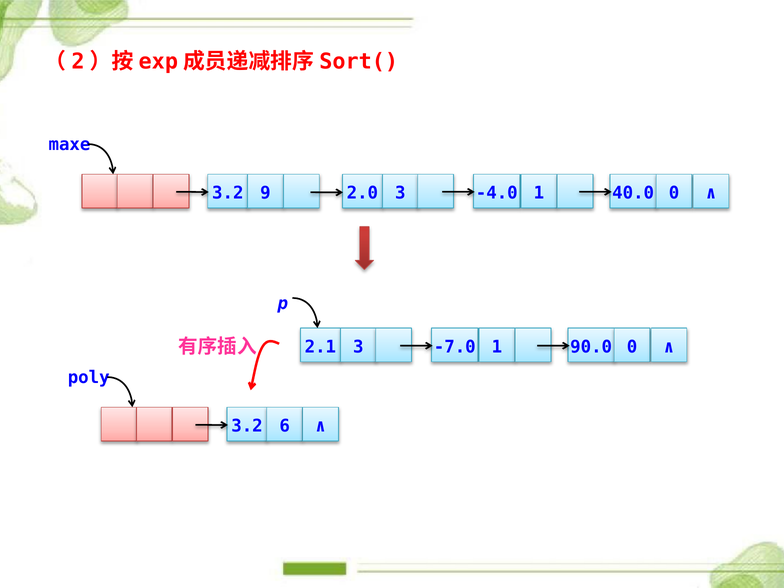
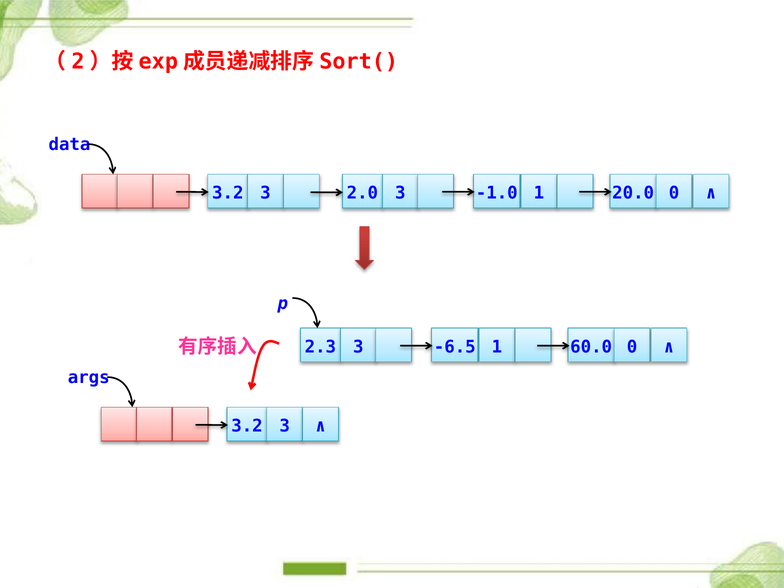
maxe: maxe -> data
9 at (265, 193): 9 -> 3
-4.0: -4.0 -> -1.0
40.0: 40.0 -> 20.0
2.1: 2.1 -> 2.3
-7.0: -7.0 -> -6.5
90.0: 90.0 -> 60.0
poly: poly -> args
6 at (285, 426): 6 -> 3
